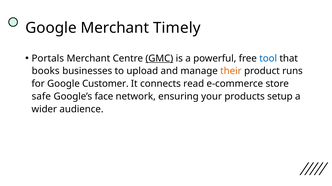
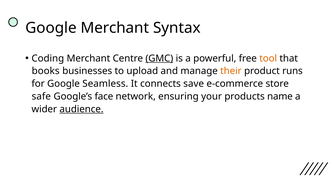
Timely: Timely -> Syntax
Portals: Portals -> Coding
tool colour: blue -> orange
Customer: Customer -> Seamless
read: read -> save
setup: setup -> name
audience underline: none -> present
